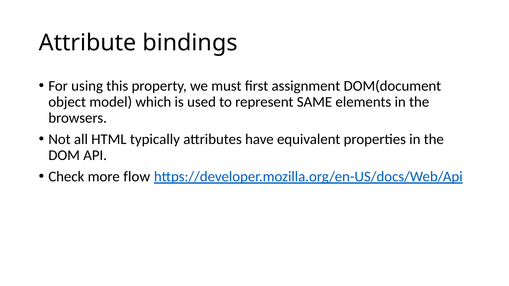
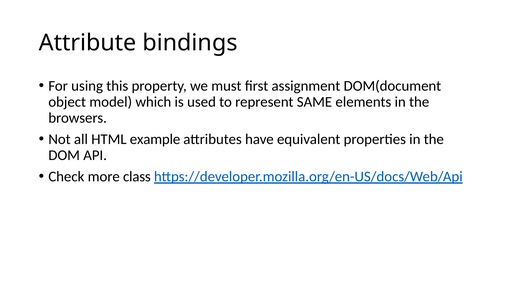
typically: typically -> example
flow: flow -> class
